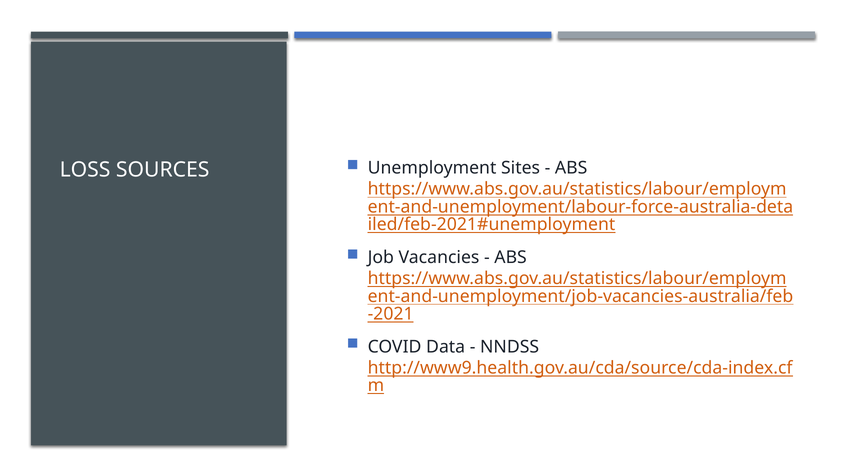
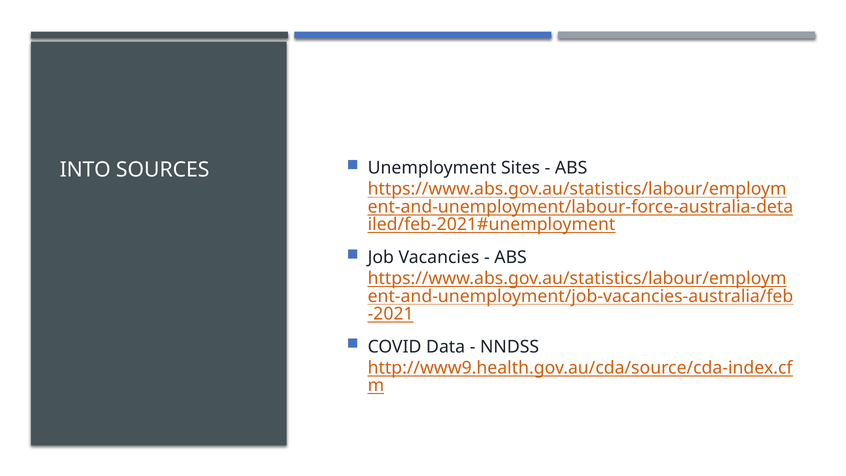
LOSS: LOSS -> INTO
